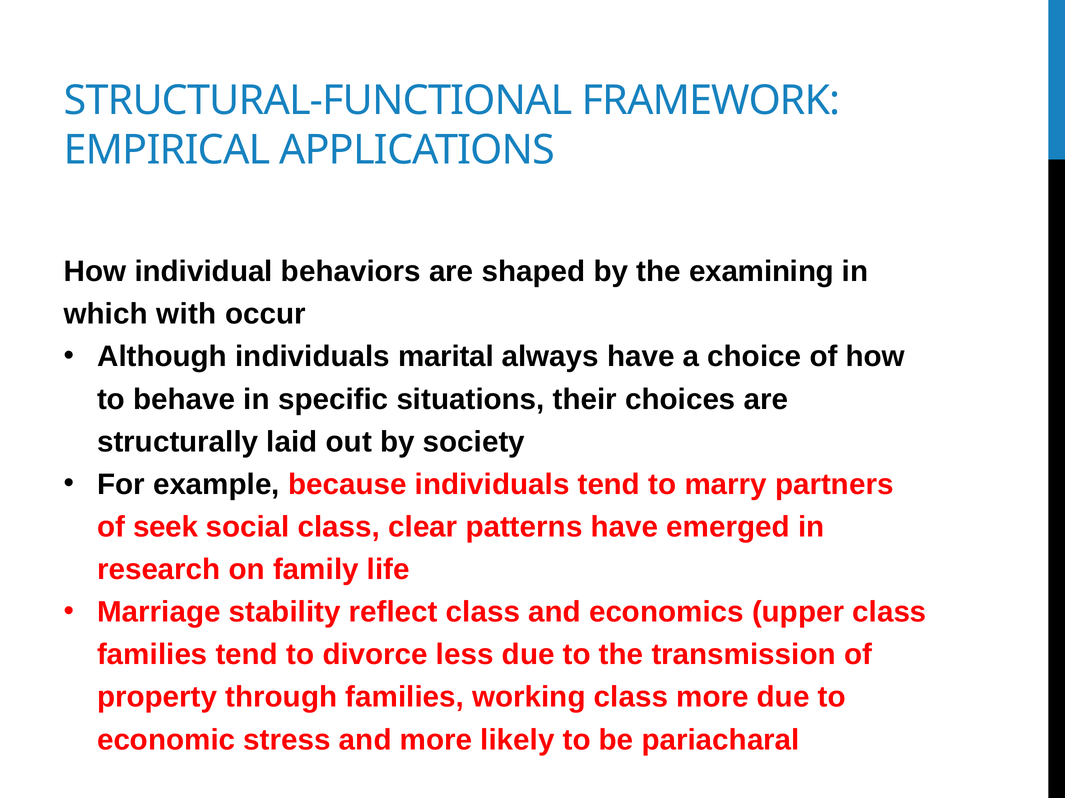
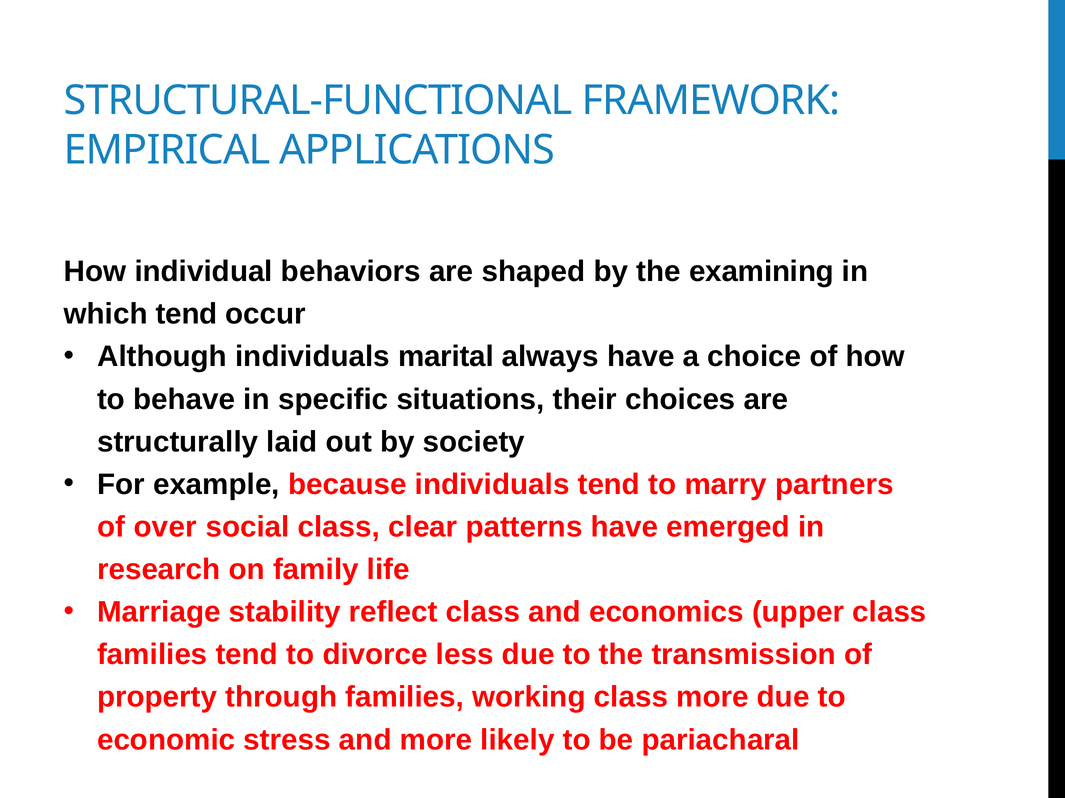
which with: with -> tend
seek: seek -> over
